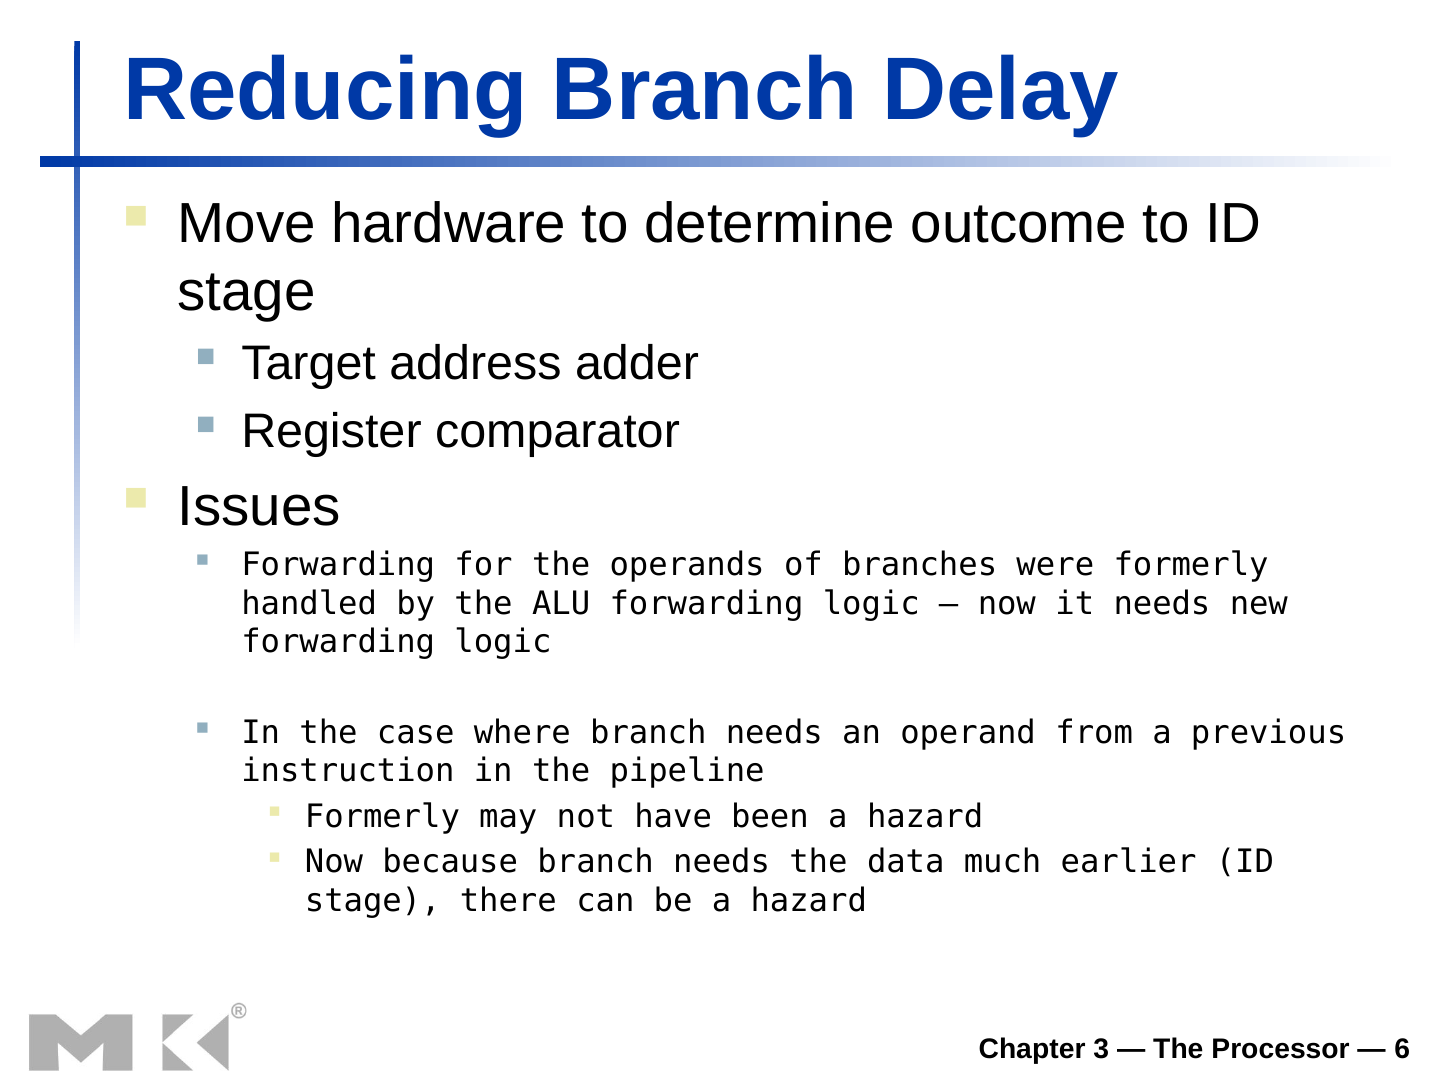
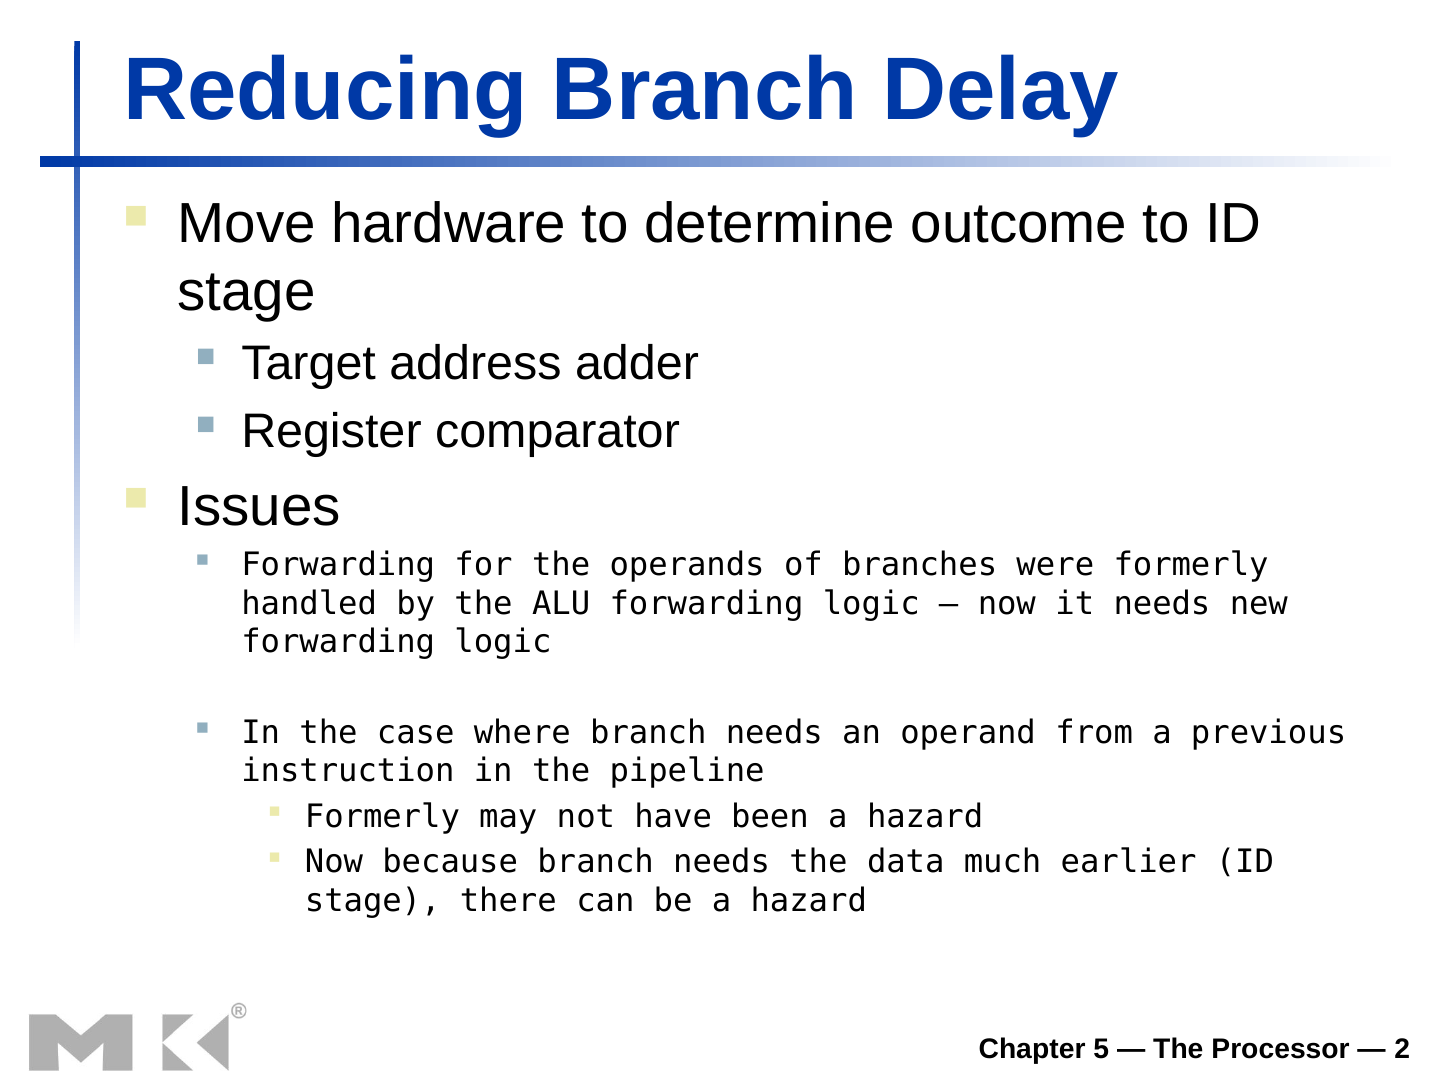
3: 3 -> 5
6: 6 -> 2
